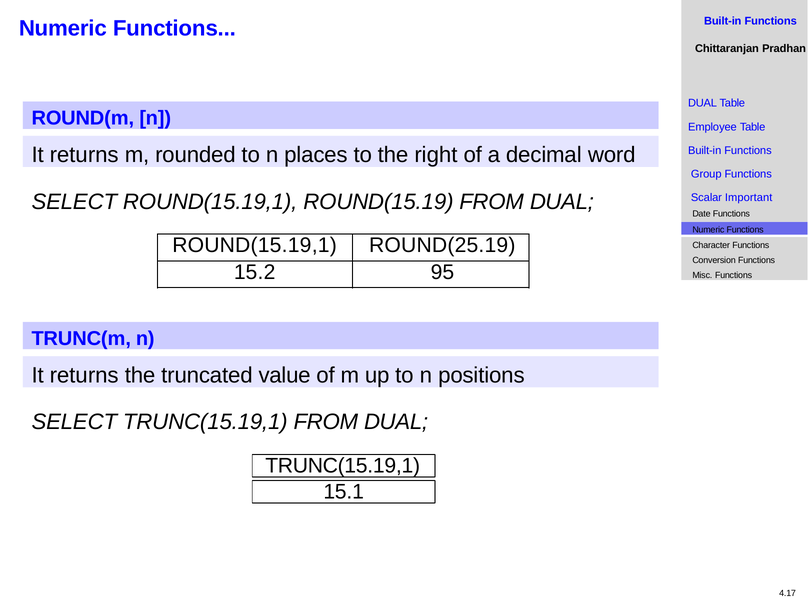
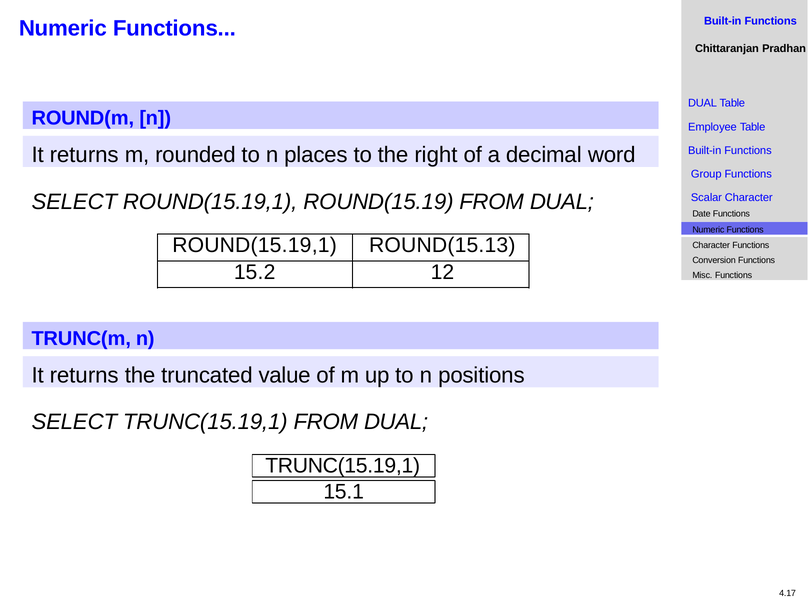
Scalar Important: Important -> Character
ROUND(25.19: ROUND(25.19 -> ROUND(15.13
95: 95 -> 12
